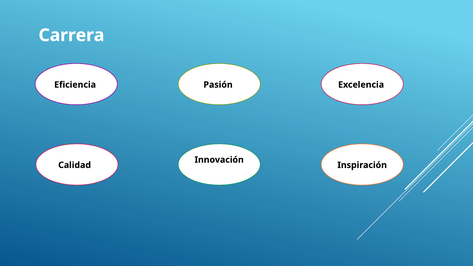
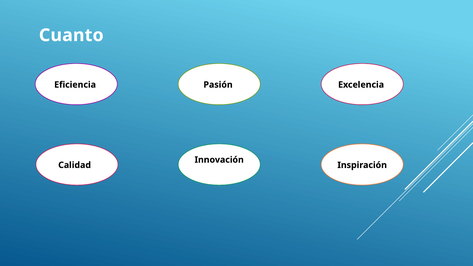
Carrera: Carrera -> Cuanto
